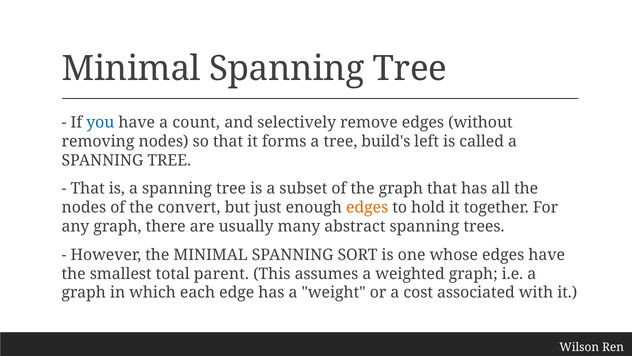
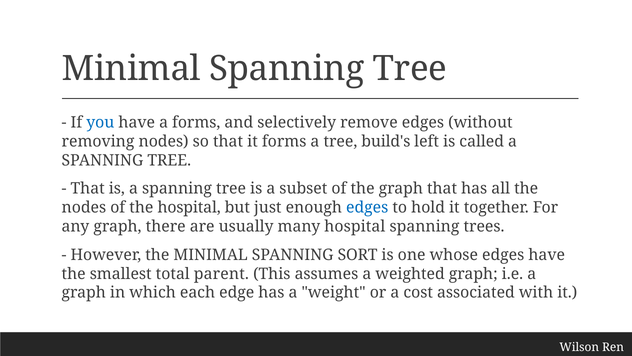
a count: count -> forms
the convert: convert -> hospital
edges at (367, 207) colour: orange -> blue
many abstract: abstract -> hospital
